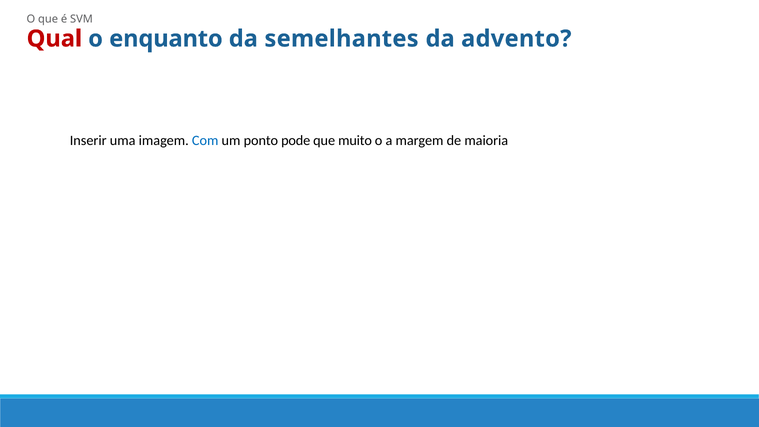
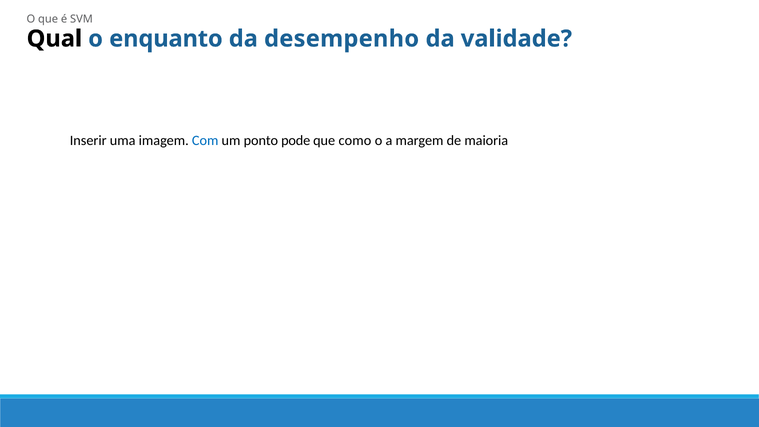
Qual colour: red -> black
semelhantes: semelhantes -> desempenho
advento: advento -> validade
muito: muito -> como
